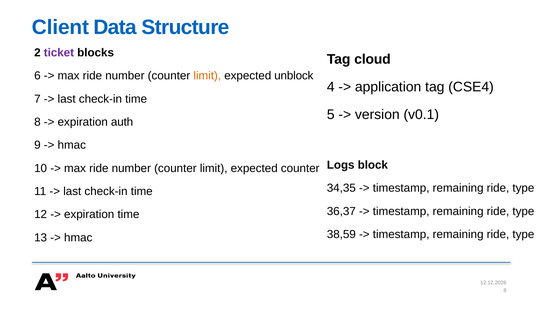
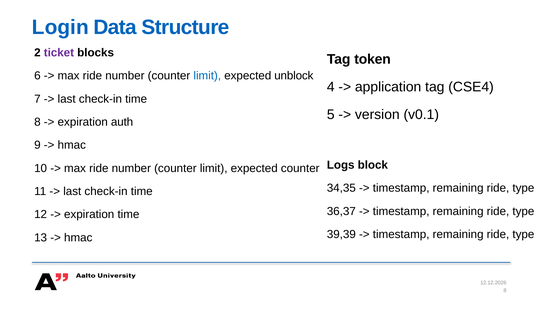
Client: Client -> Login
cloud: cloud -> token
limit at (207, 76) colour: orange -> blue
38,59: 38,59 -> 39,39
